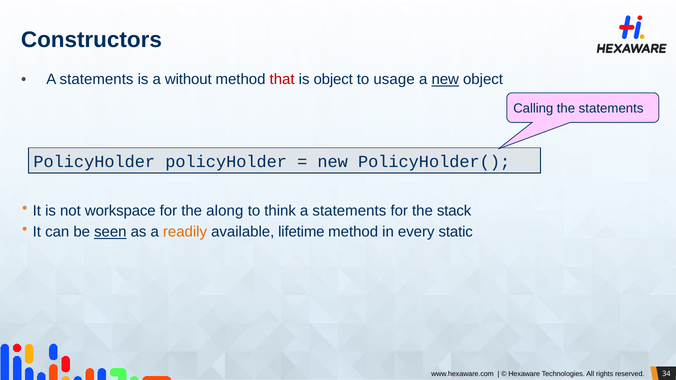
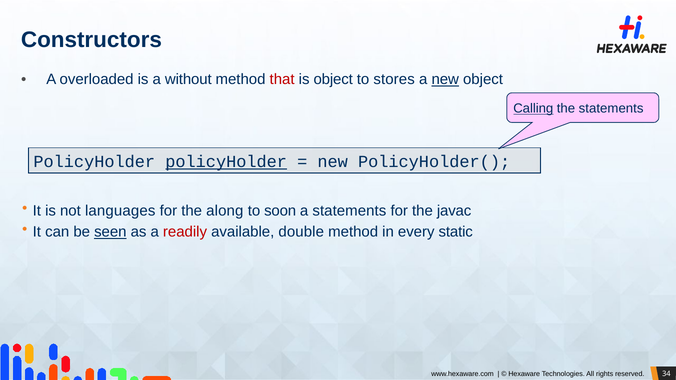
statements at (97, 80): statements -> overloaded
usage: usage -> stores
Calling underline: none -> present
policyHolder at (226, 162) underline: none -> present
workspace: workspace -> languages
think: think -> soon
stack: stack -> javac
readily colour: orange -> red
lifetime: lifetime -> double
